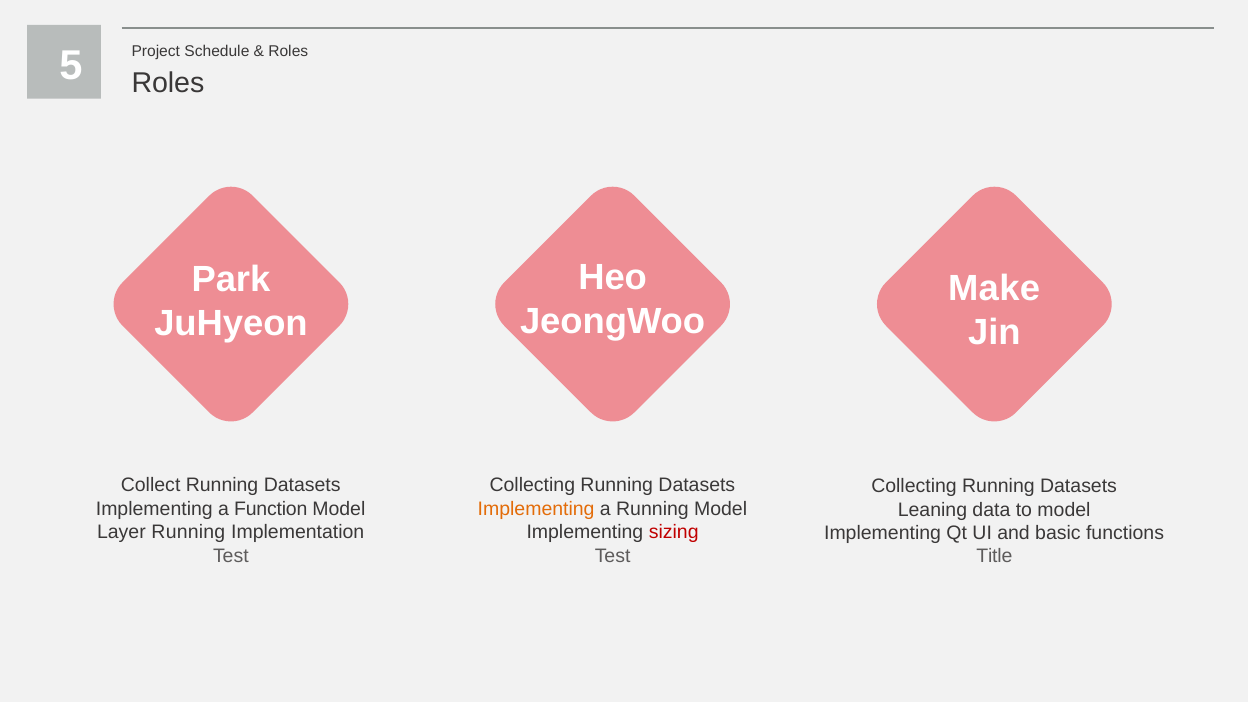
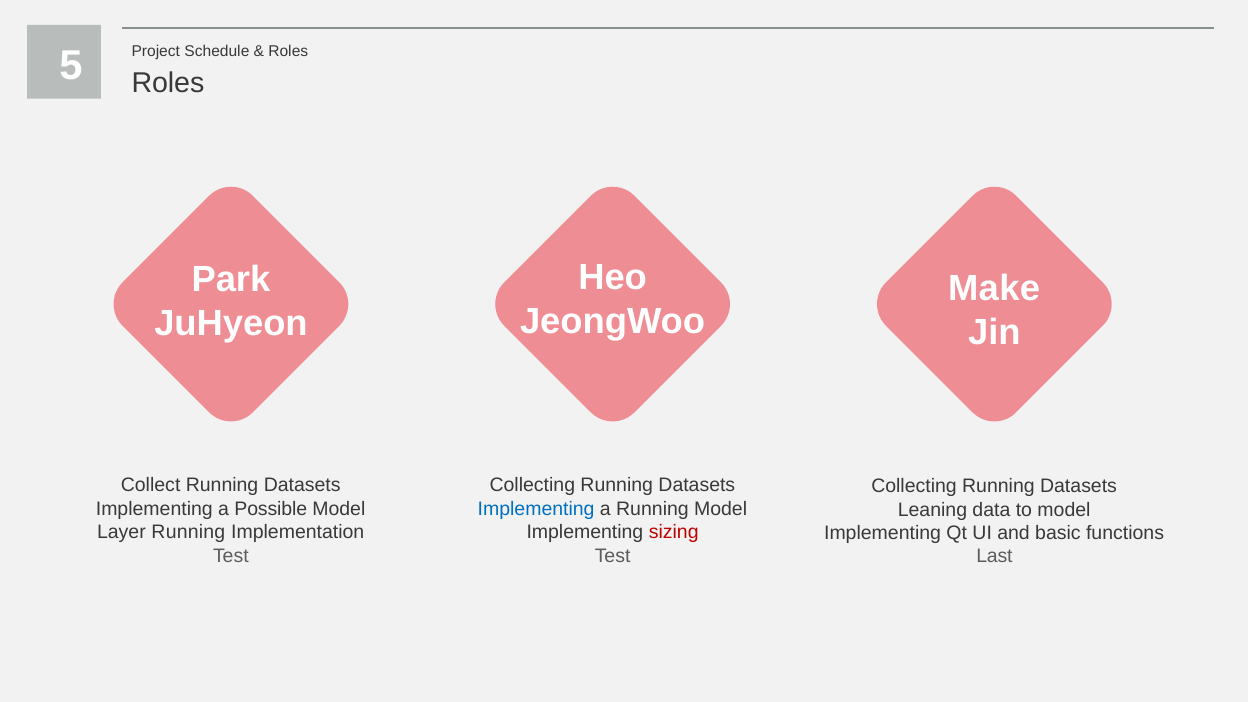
Function: Function -> Possible
Implementing at (536, 509) colour: orange -> blue
Title: Title -> Last
